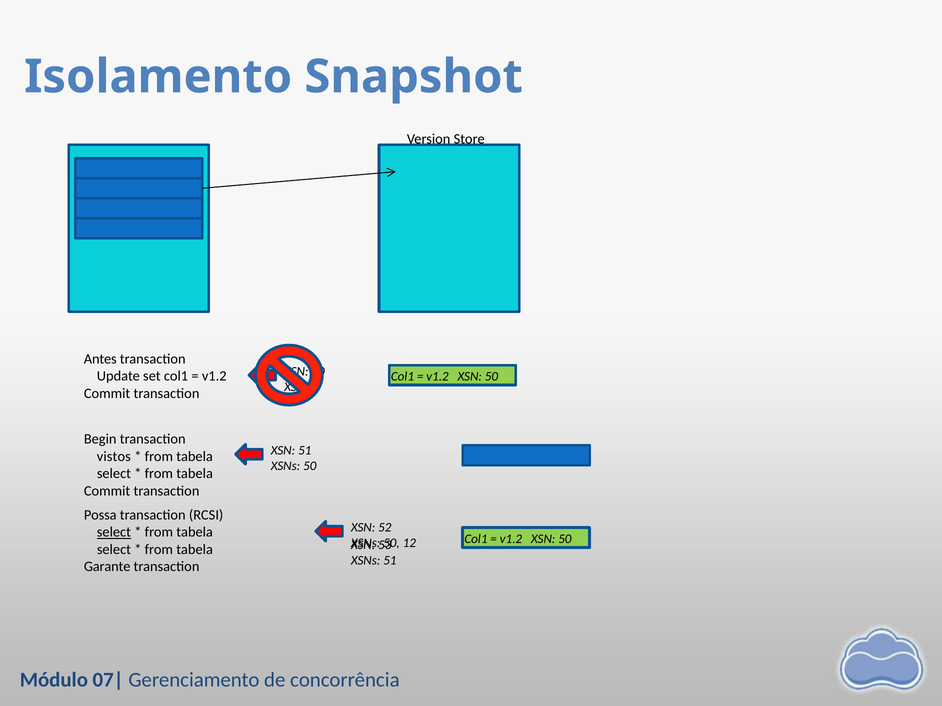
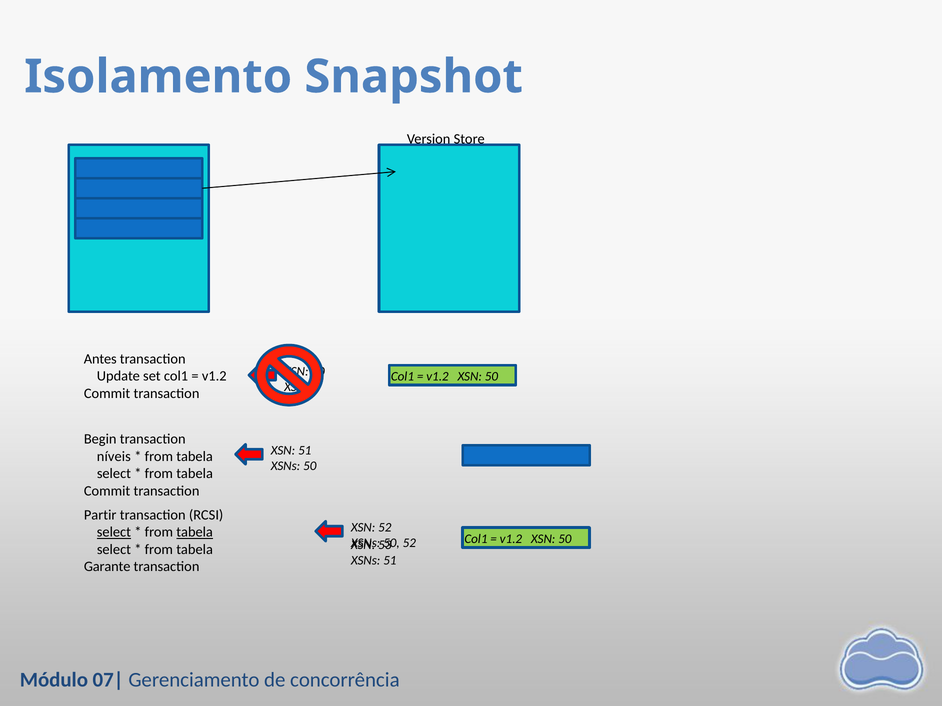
vistos: vistos -> níveis
Possa: Possa -> Partir
tabela at (195, 533) underline: none -> present
12 at (409, 543): 12 -> 52
